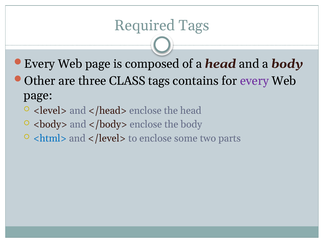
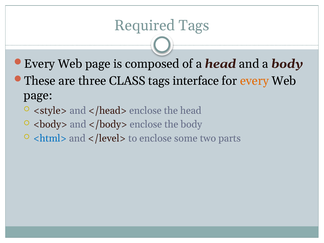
Other: Other -> These
contains: contains -> interface
every at (254, 81) colour: purple -> orange
<level>: <level> -> <style>
